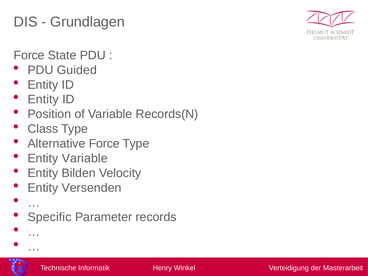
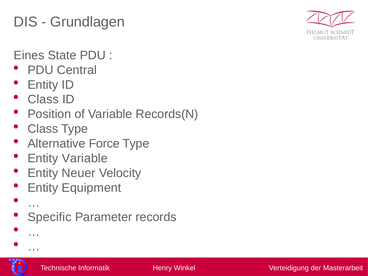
Force at (29, 55): Force -> Eines
Guided: Guided -> Central
Entity at (43, 99): Entity -> Class
Bilden: Bilden -> Neuer
Versenden: Versenden -> Equipment
